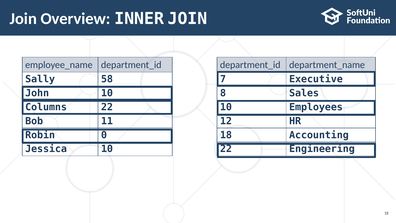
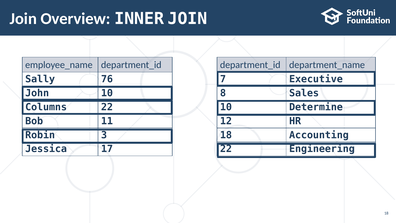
58: 58 -> 76
Employees: Employees -> Determine
0: 0 -> 3
Jessica 10: 10 -> 17
